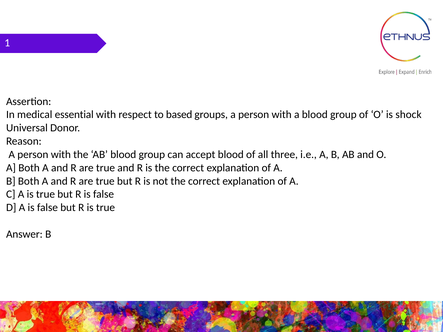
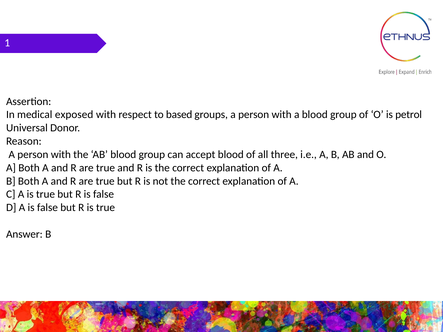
essential: essential -> exposed
shock: shock -> petrol
